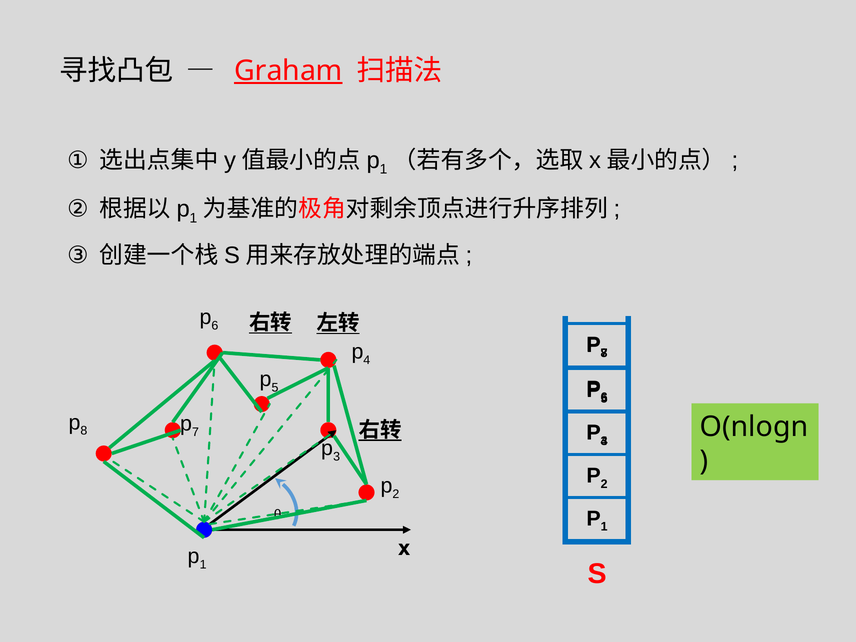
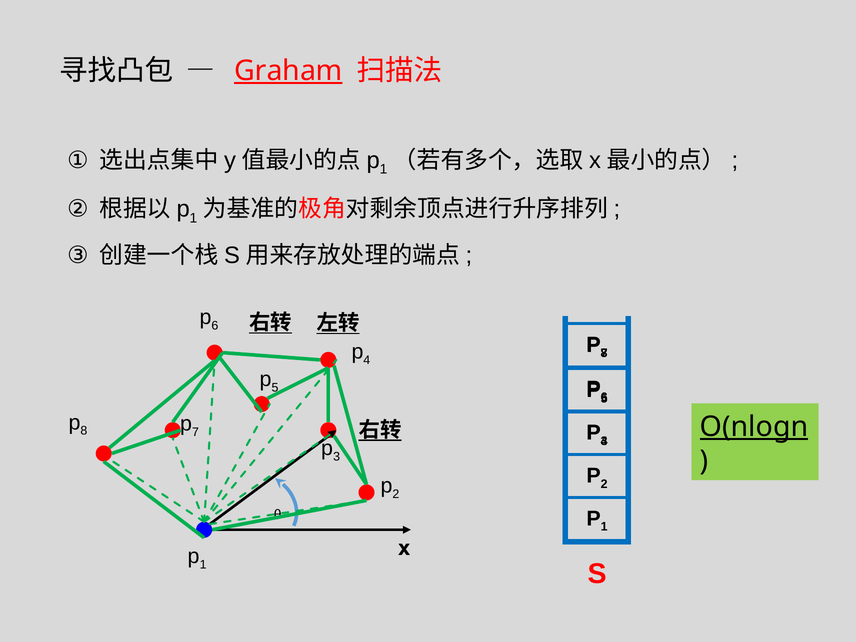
O(nlogn underline: none -> present
